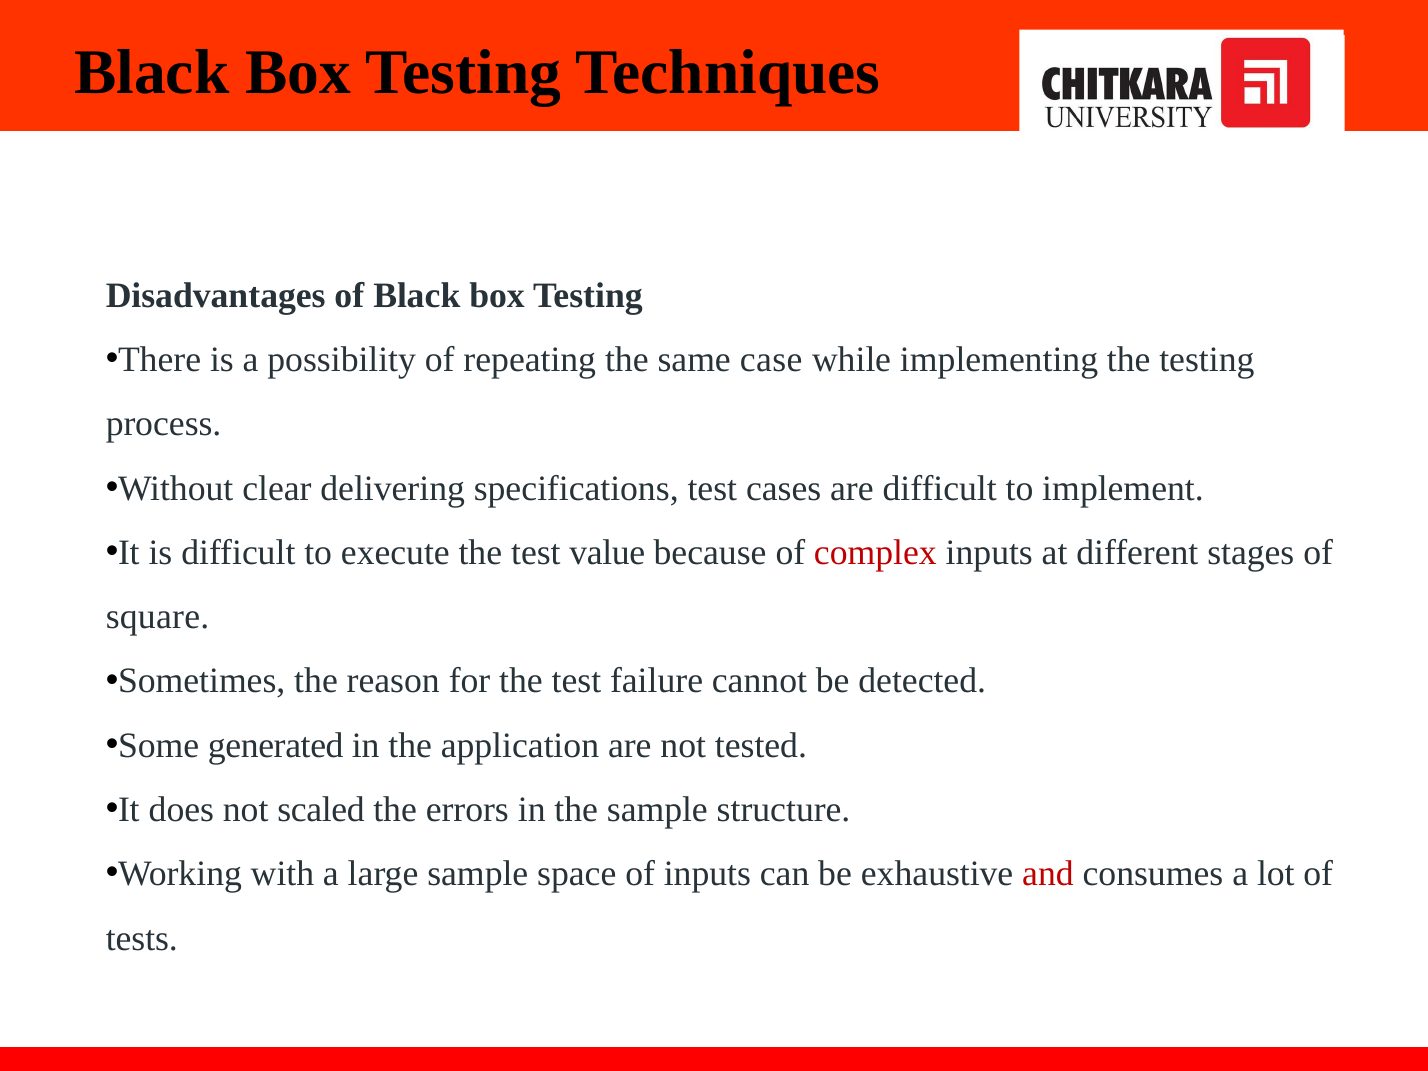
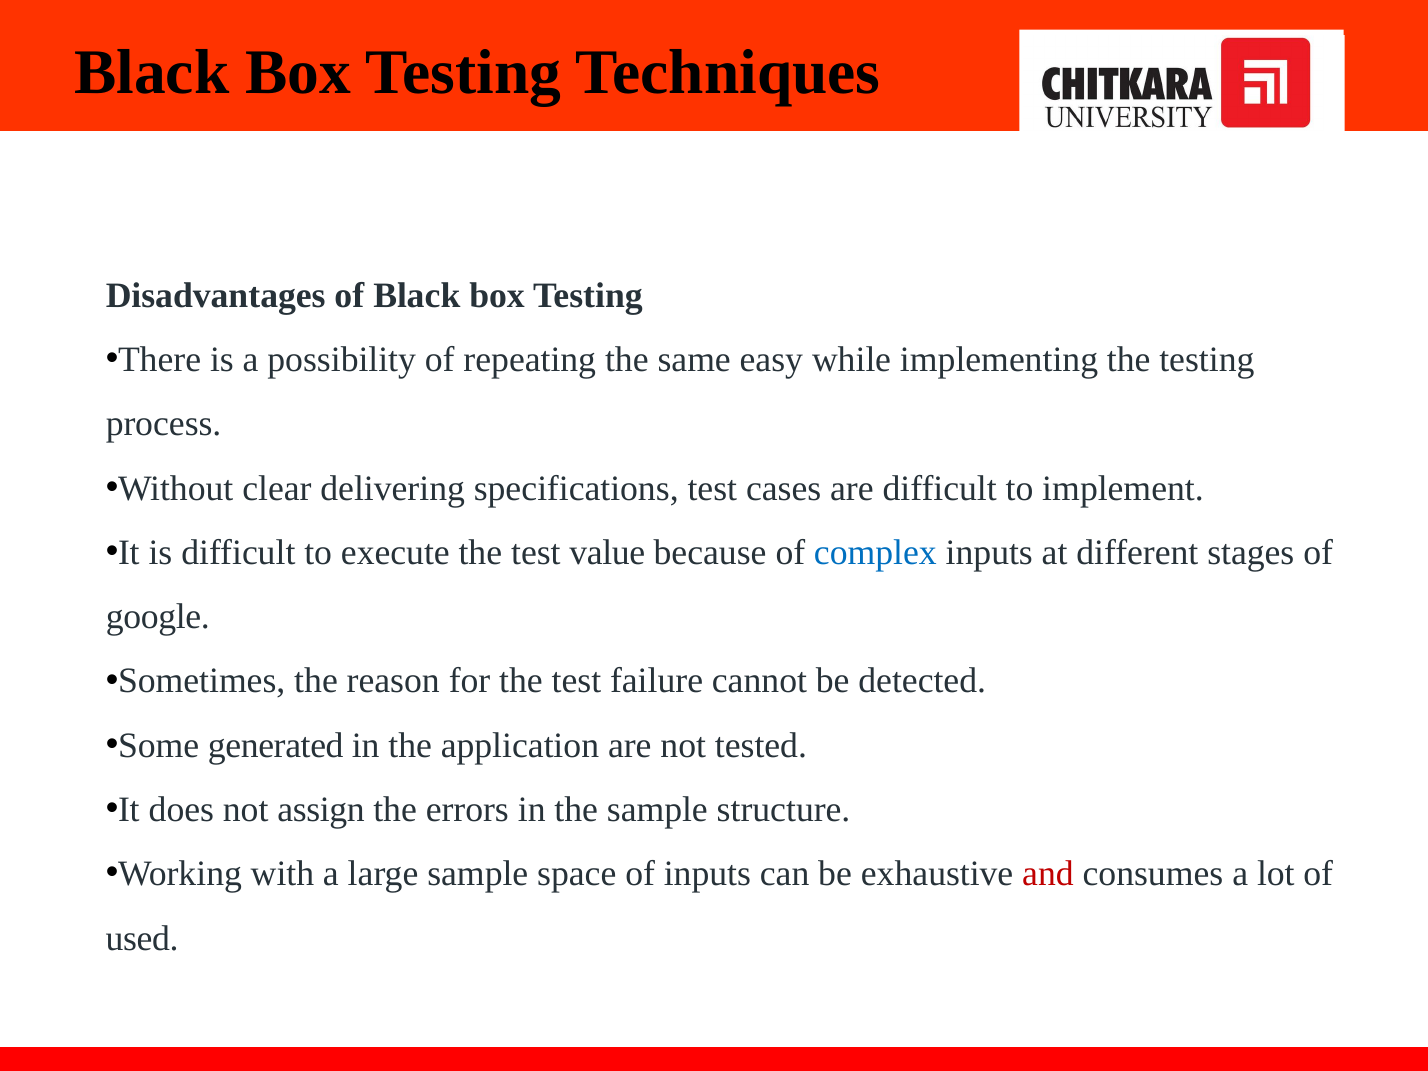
case: case -> easy
complex colour: red -> blue
square: square -> google
scaled: scaled -> assign
tests: tests -> used
